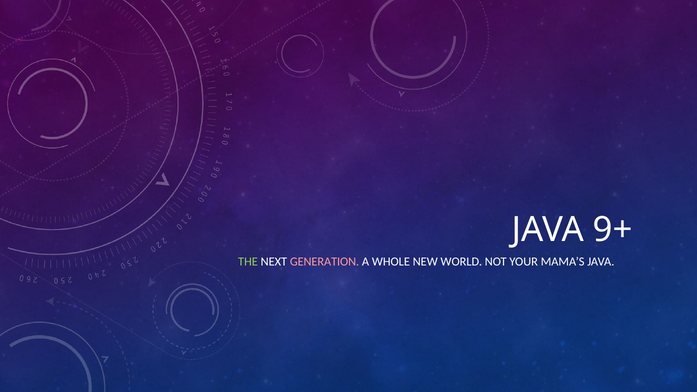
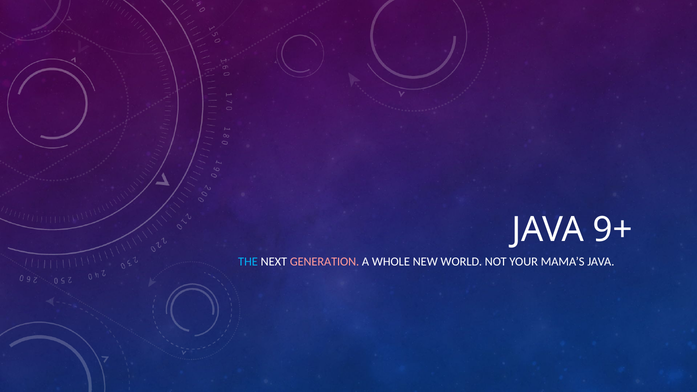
THE colour: light green -> light blue
